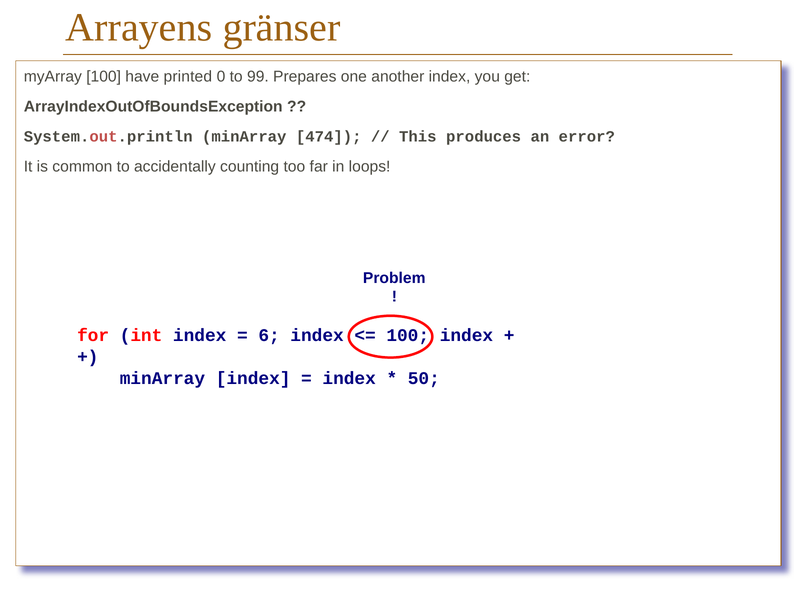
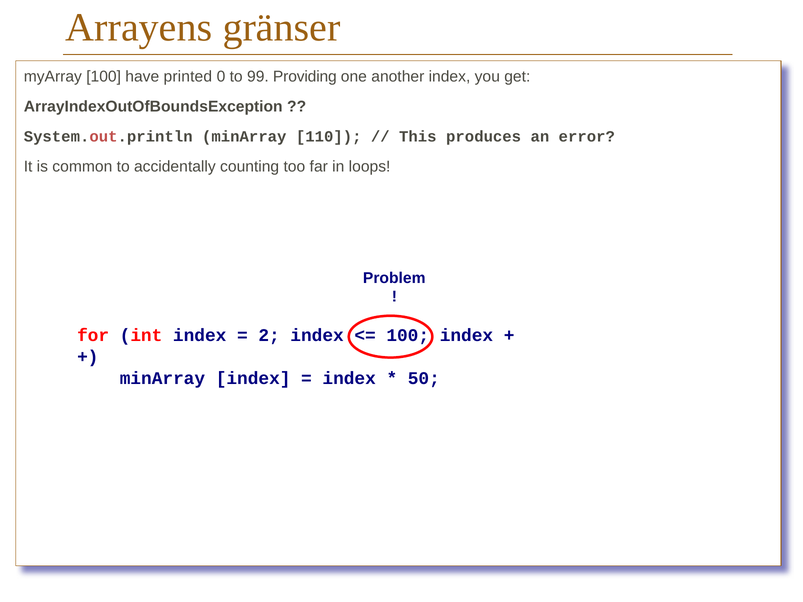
Prepares: Prepares -> Providing
474: 474 -> 110
6: 6 -> 2
